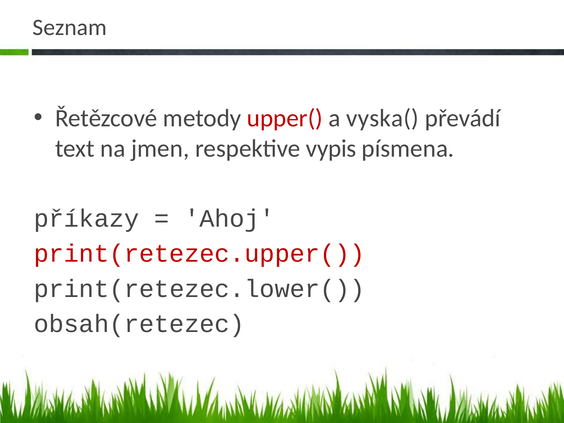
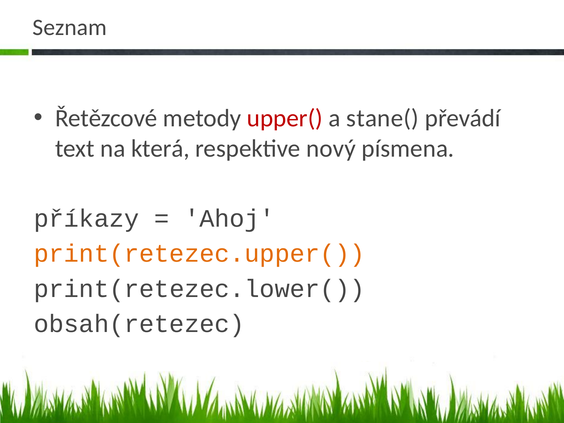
vyska(: vyska( -> stane(
jmen: jmen -> která
vypis: vypis -> nový
print(retezec.upper( colour: red -> orange
